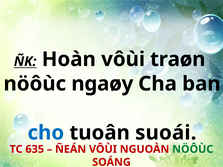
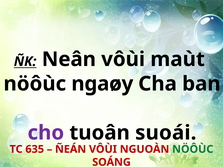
Hoàn: Hoàn -> Neân
traøn: traøn -> maùt
cho colour: blue -> purple
